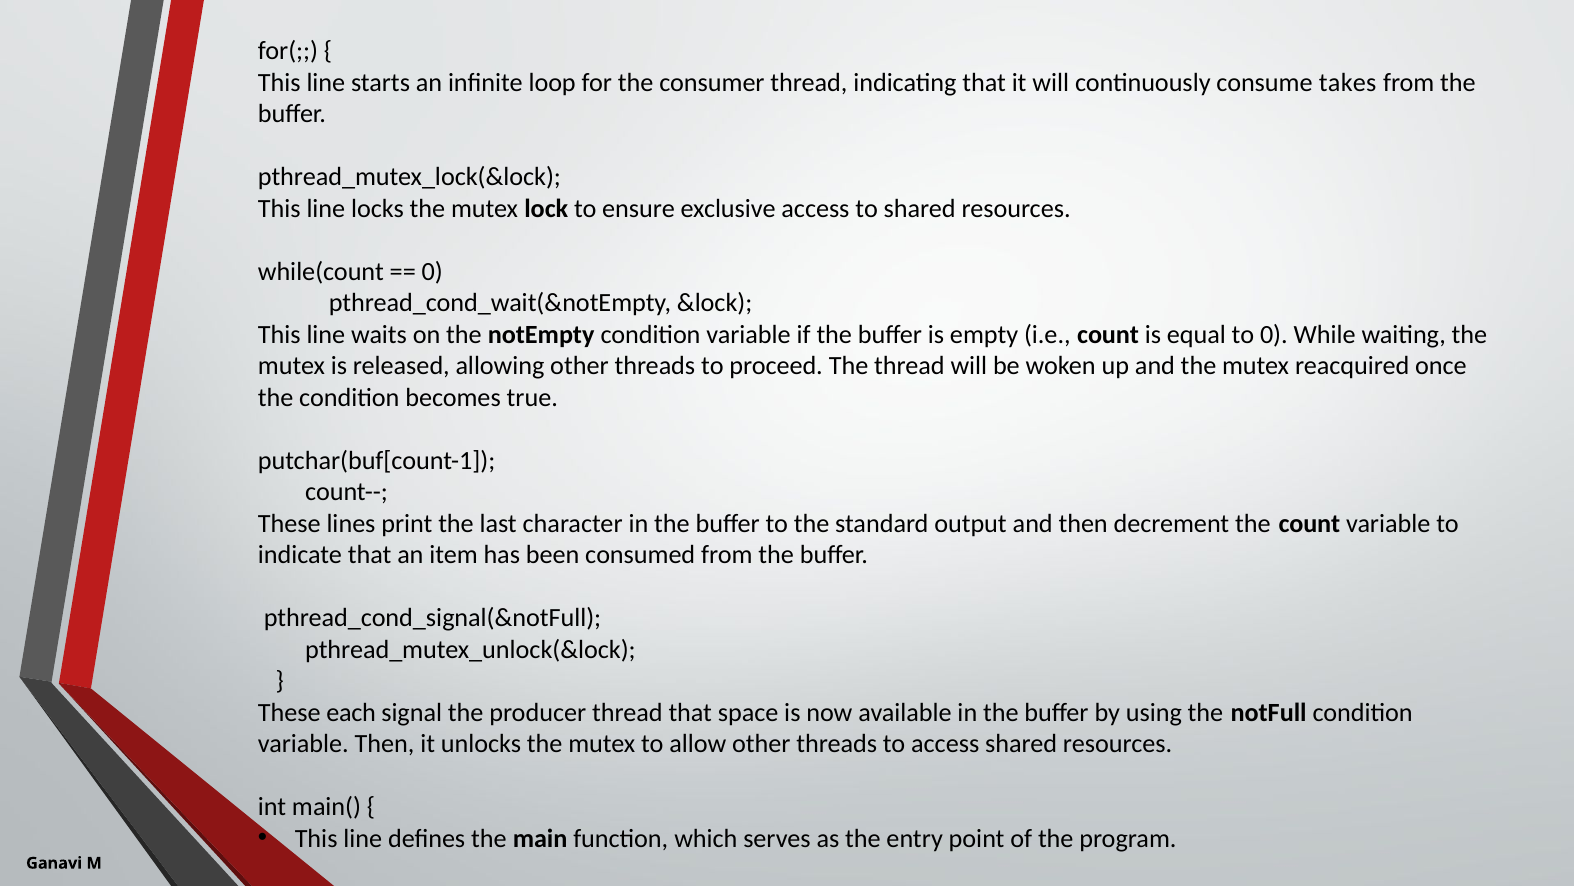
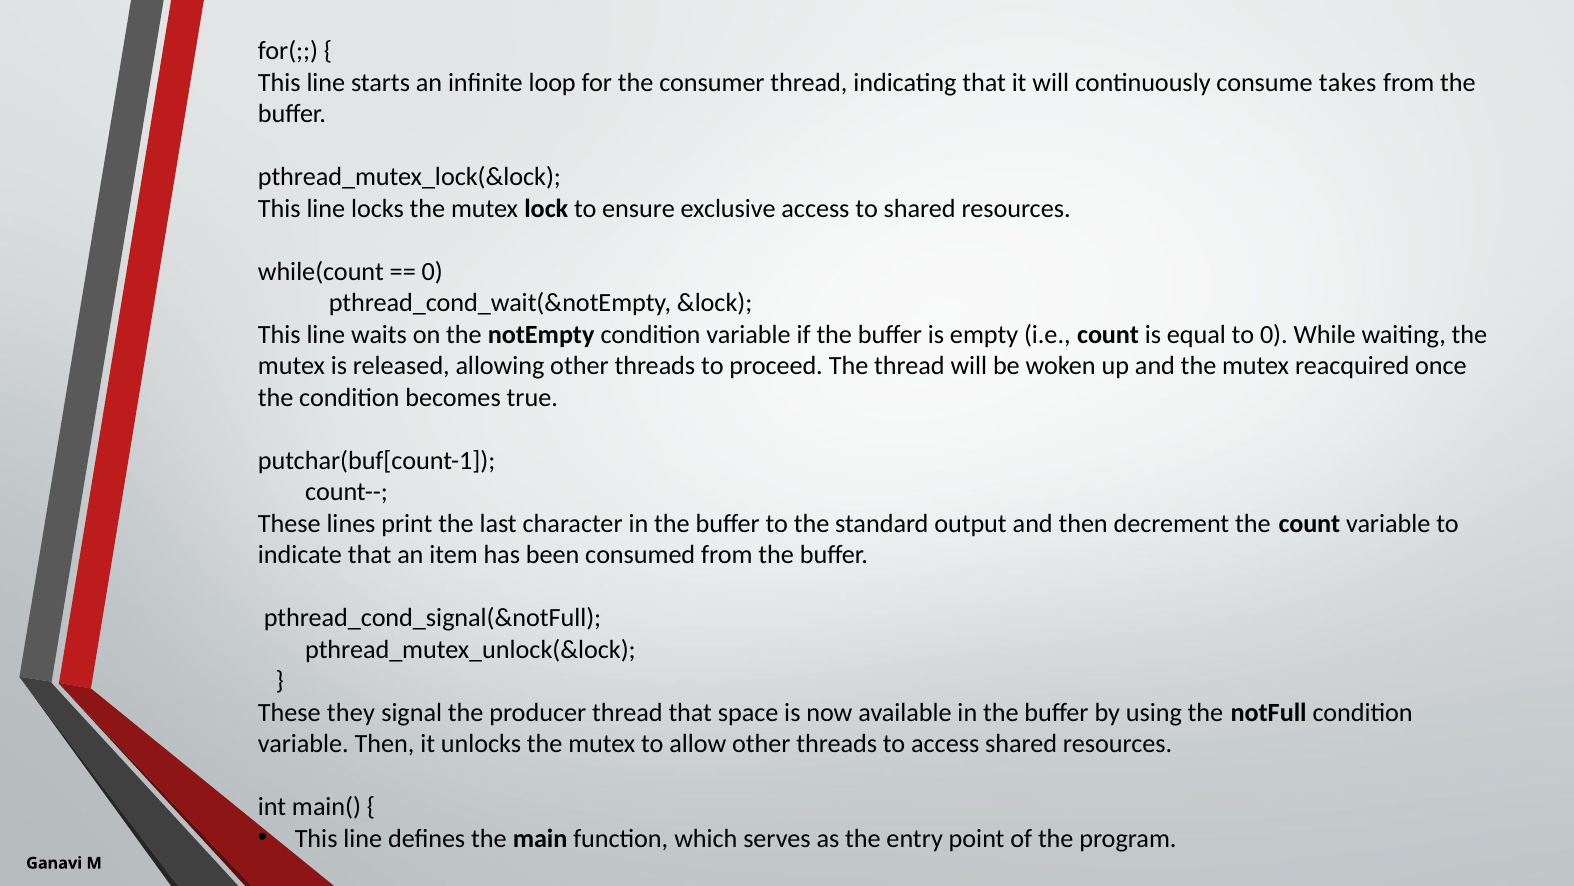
each: each -> they
